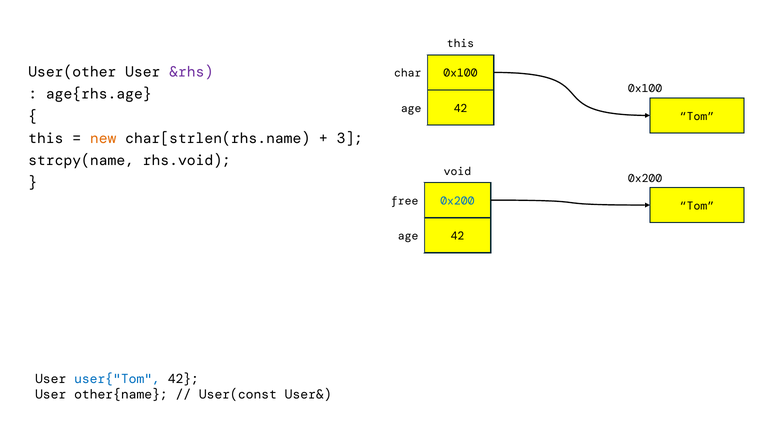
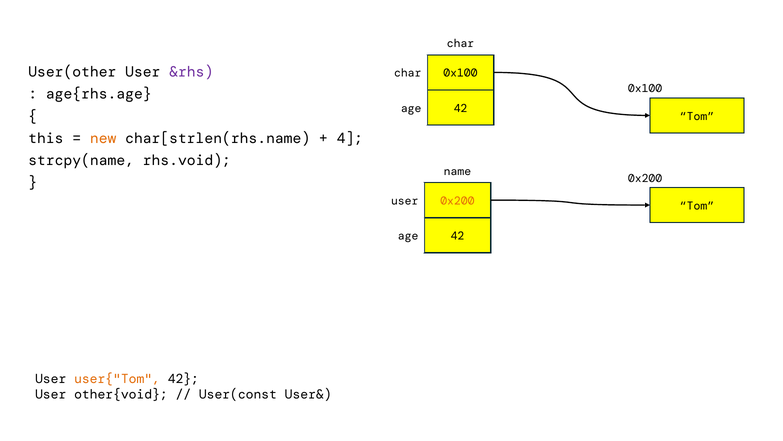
this at (461, 44): this -> char
3: 3 -> 4
void: void -> name
free at (405, 201): free -> user
0x200 at (457, 201) colour: blue -> orange
user{"Tom colour: blue -> orange
other{name: other{name -> other{void
